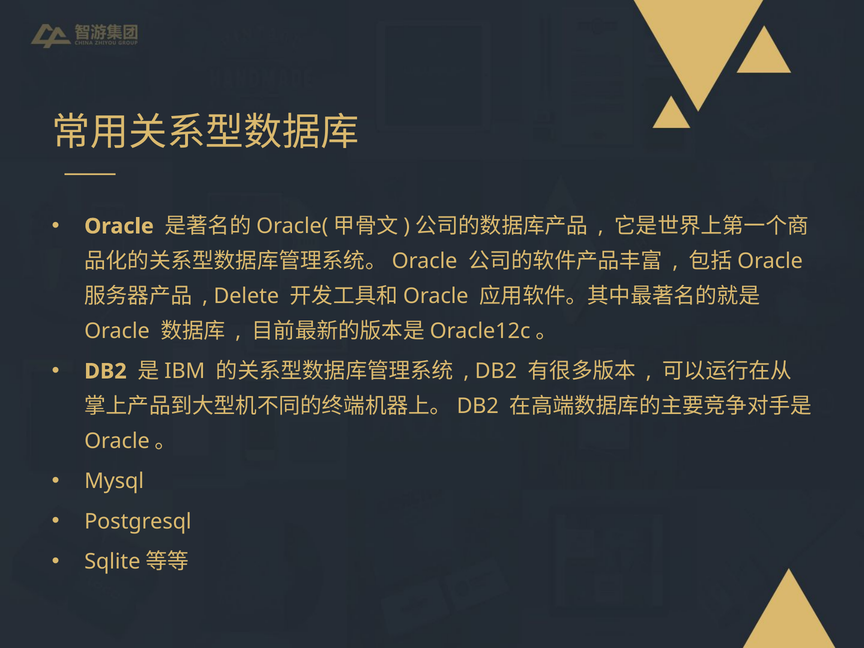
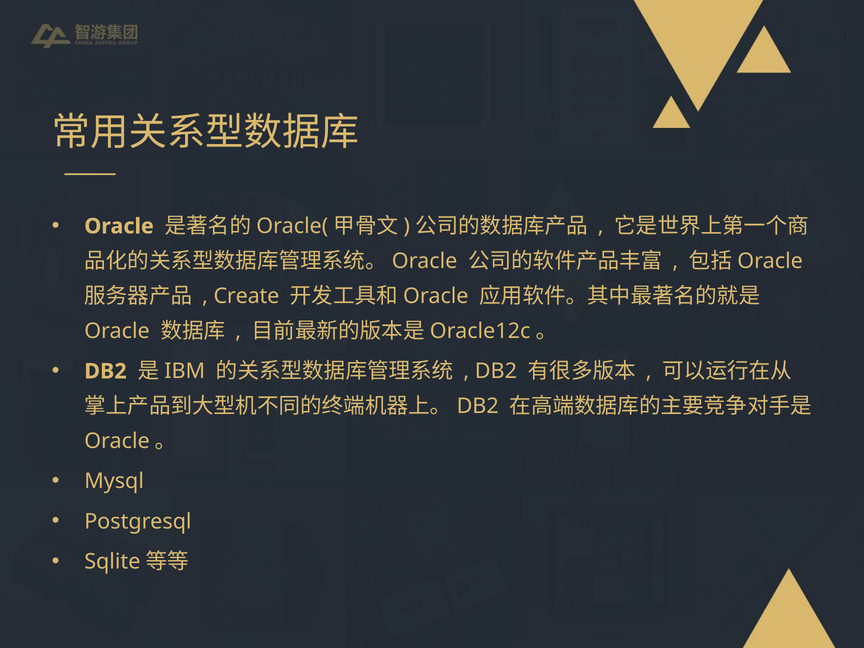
Delete: Delete -> Create
